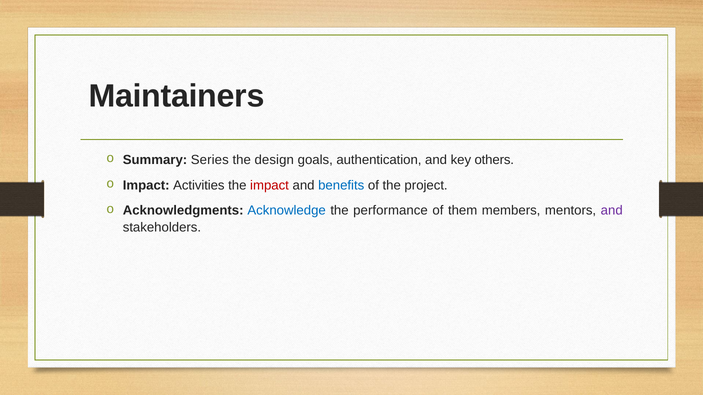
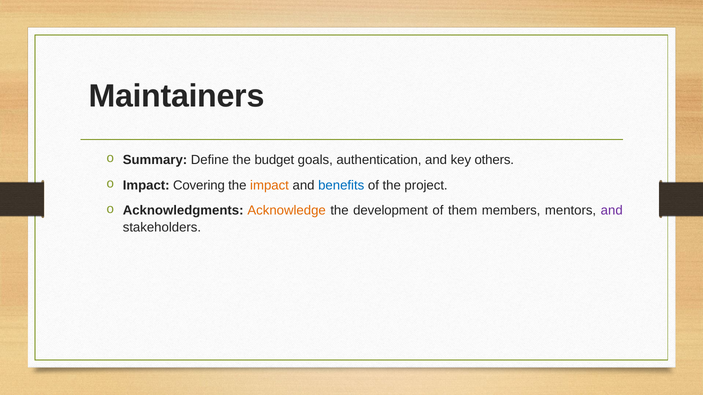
Series: Series -> Define
design: design -> budget
Activities: Activities -> Covering
impact at (270, 185) colour: red -> orange
Acknowledge colour: blue -> orange
performance: performance -> development
